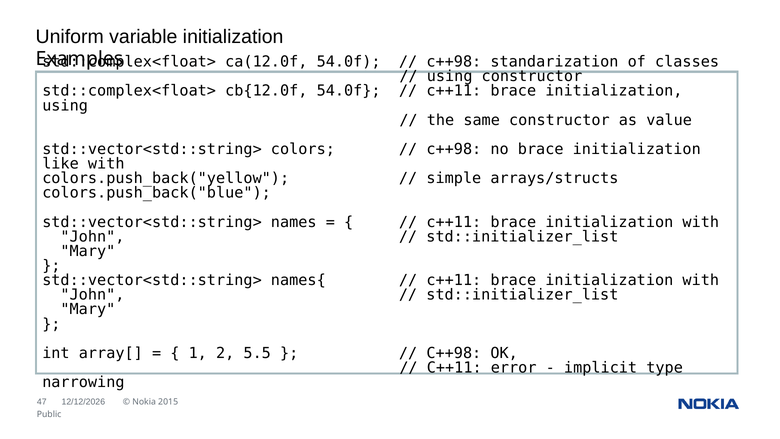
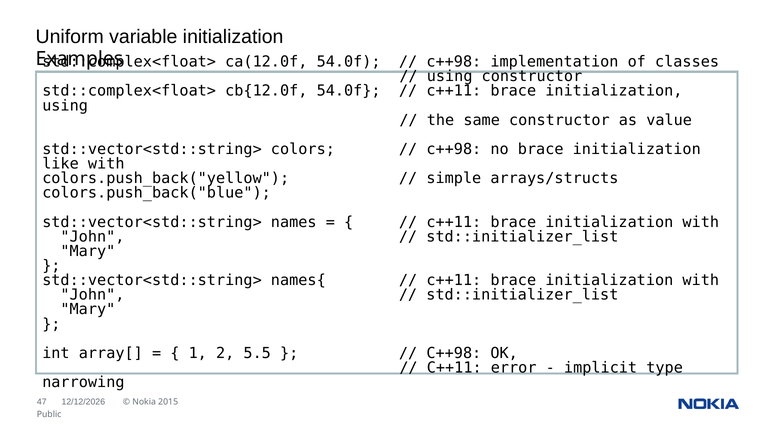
standarization: standarization -> implementation
